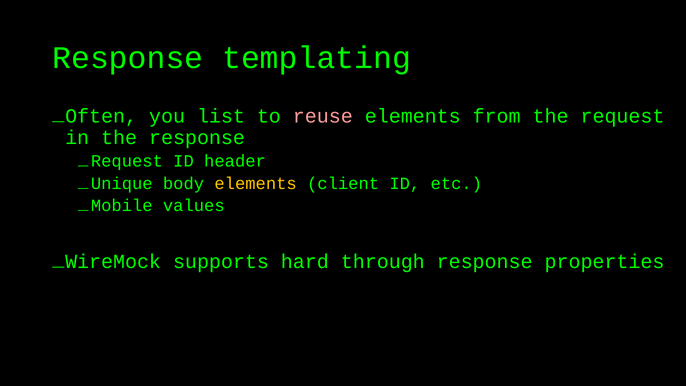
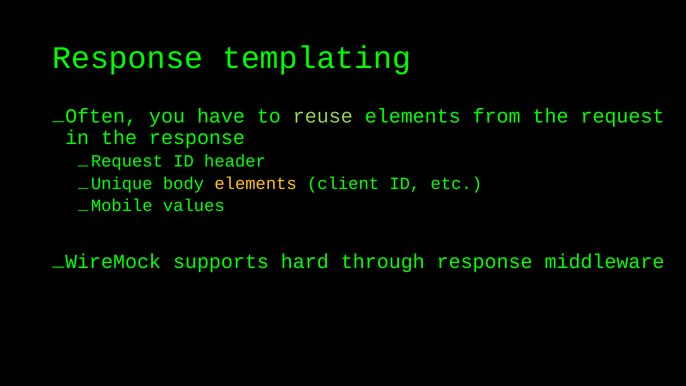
list: list -> have
reuse colour: pink -> light green
properties: properties -> middleware
